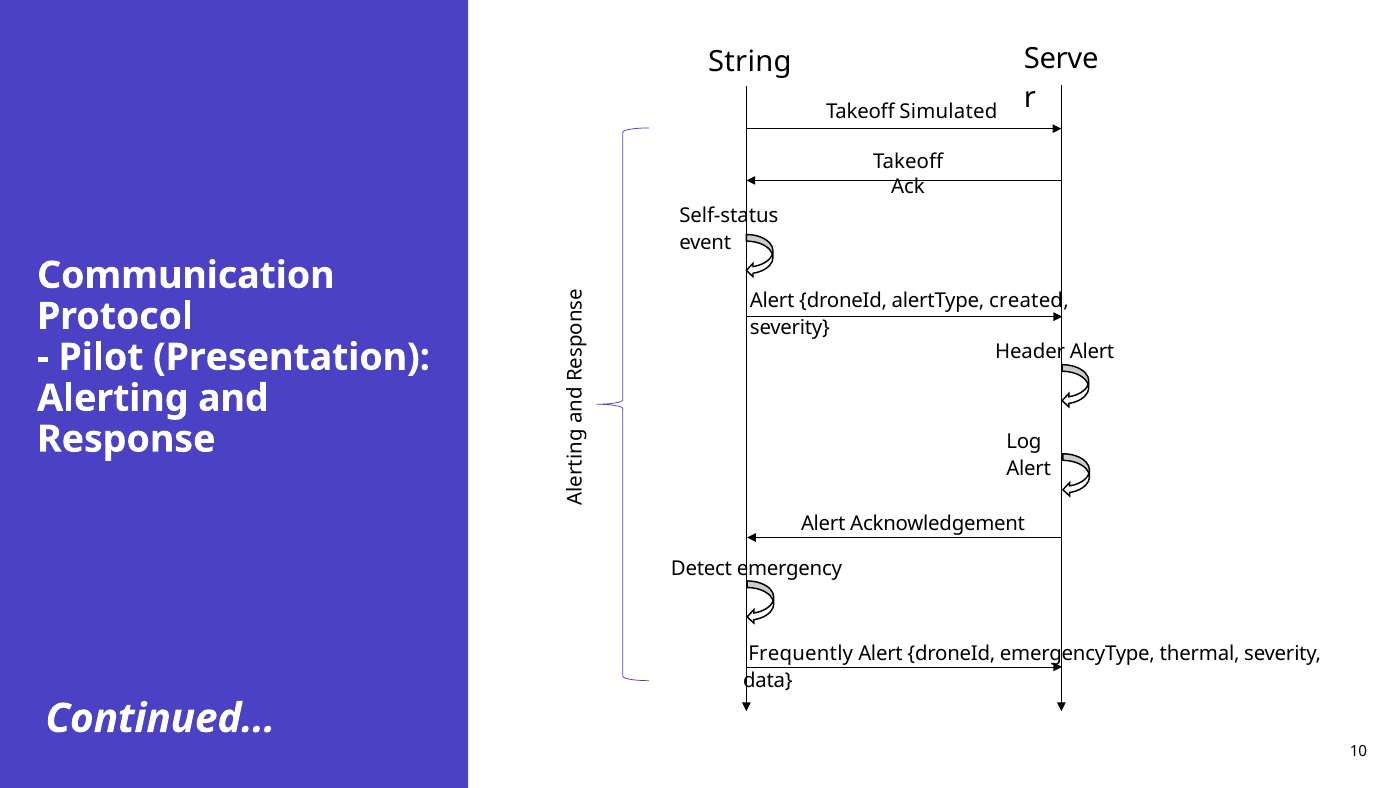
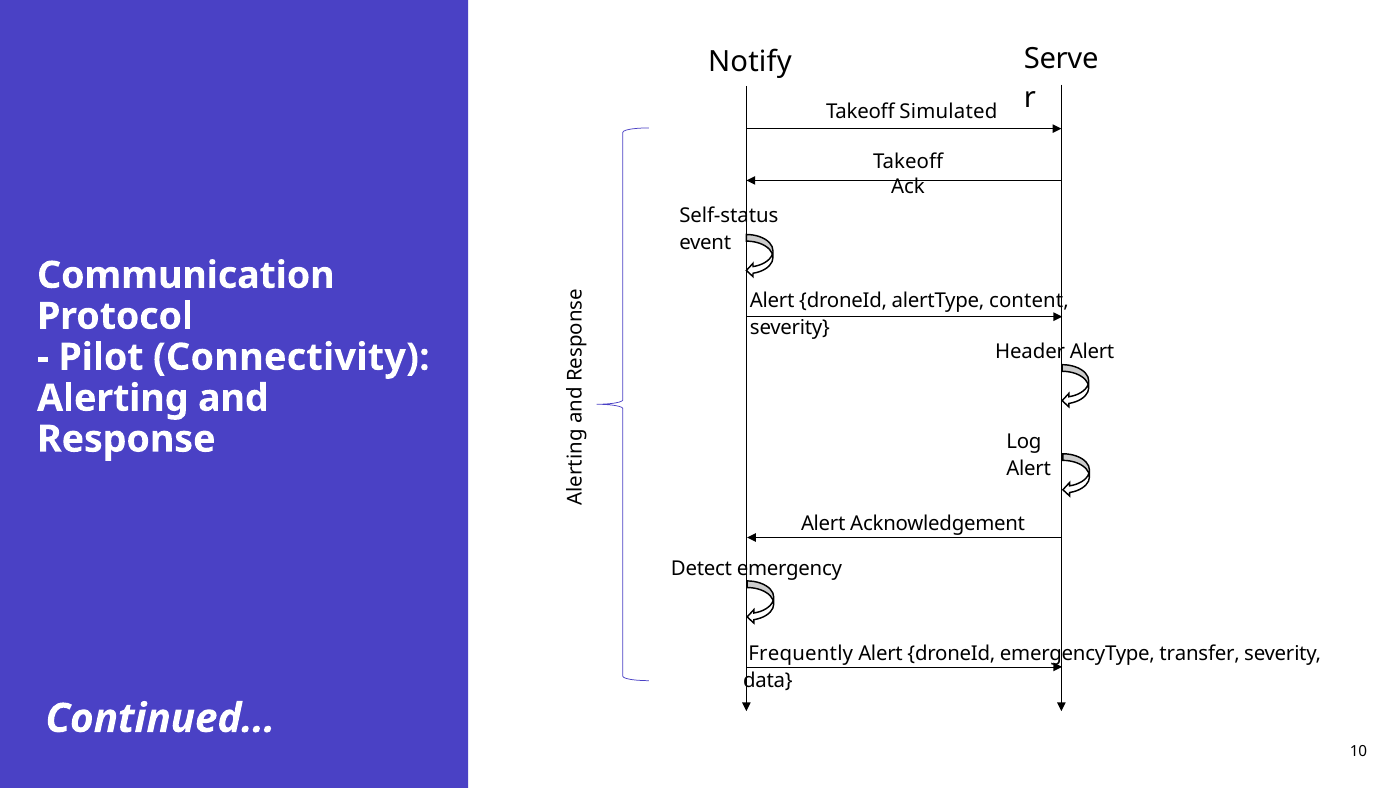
String: String -> Notify
created: created -> content
Presentation: Presentation -> Connectivity
thermal: thermal -> transfer
